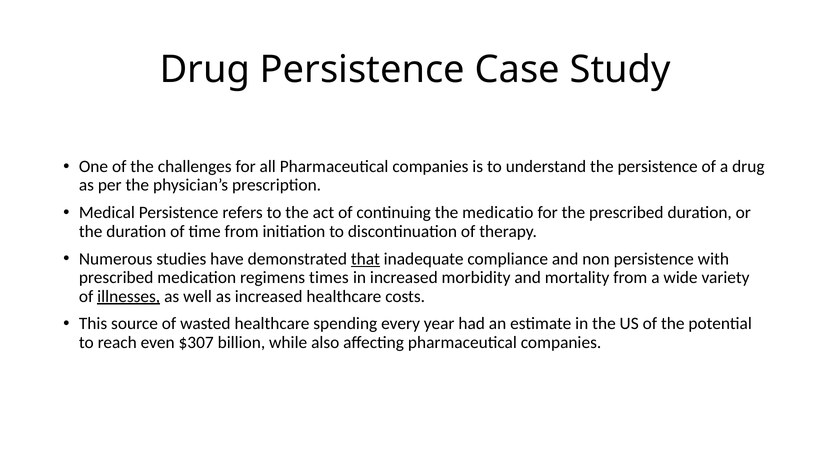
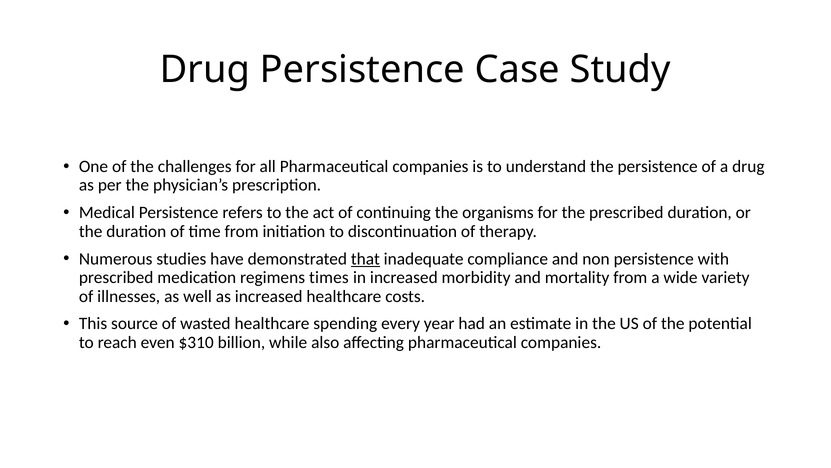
medicatio: medicatio -> organisms
illnesses underline: present -> none
$307: $307 -> $310
